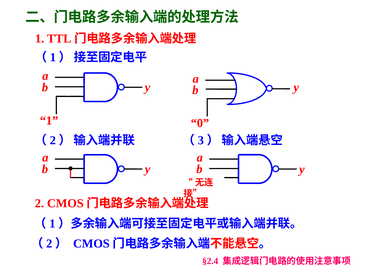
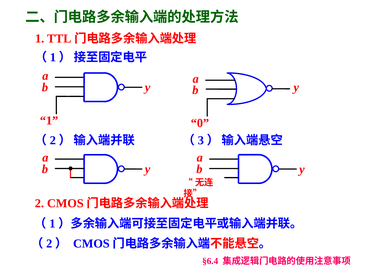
§2.4: §2.4 -> §6.4
